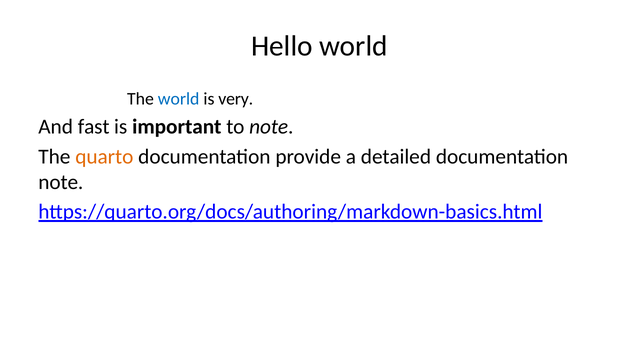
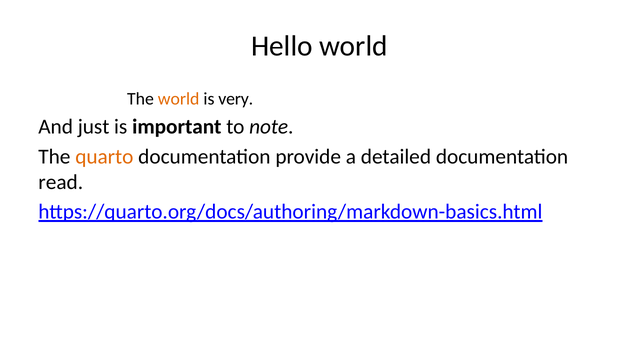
world at (179, 99) colour: blue -> orange
fast: fast -> just
note at (61, 182): note -> read
